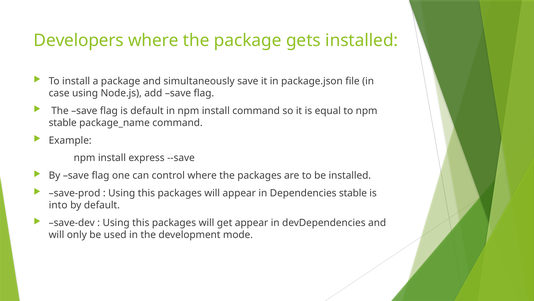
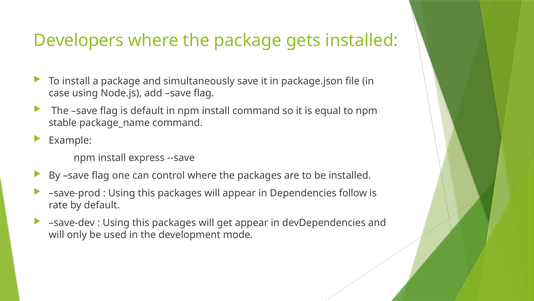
Dependencies stable: stable -> follow
into: into -> rate
